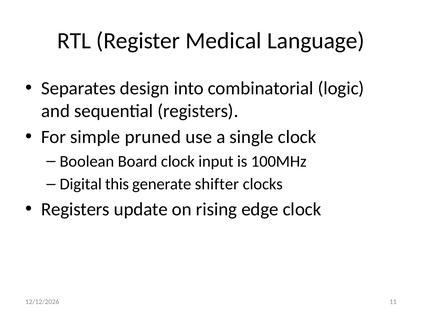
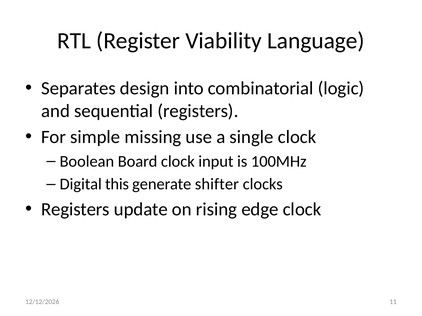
Medical: Medical -> Viability
pruned: pruned -> missing
